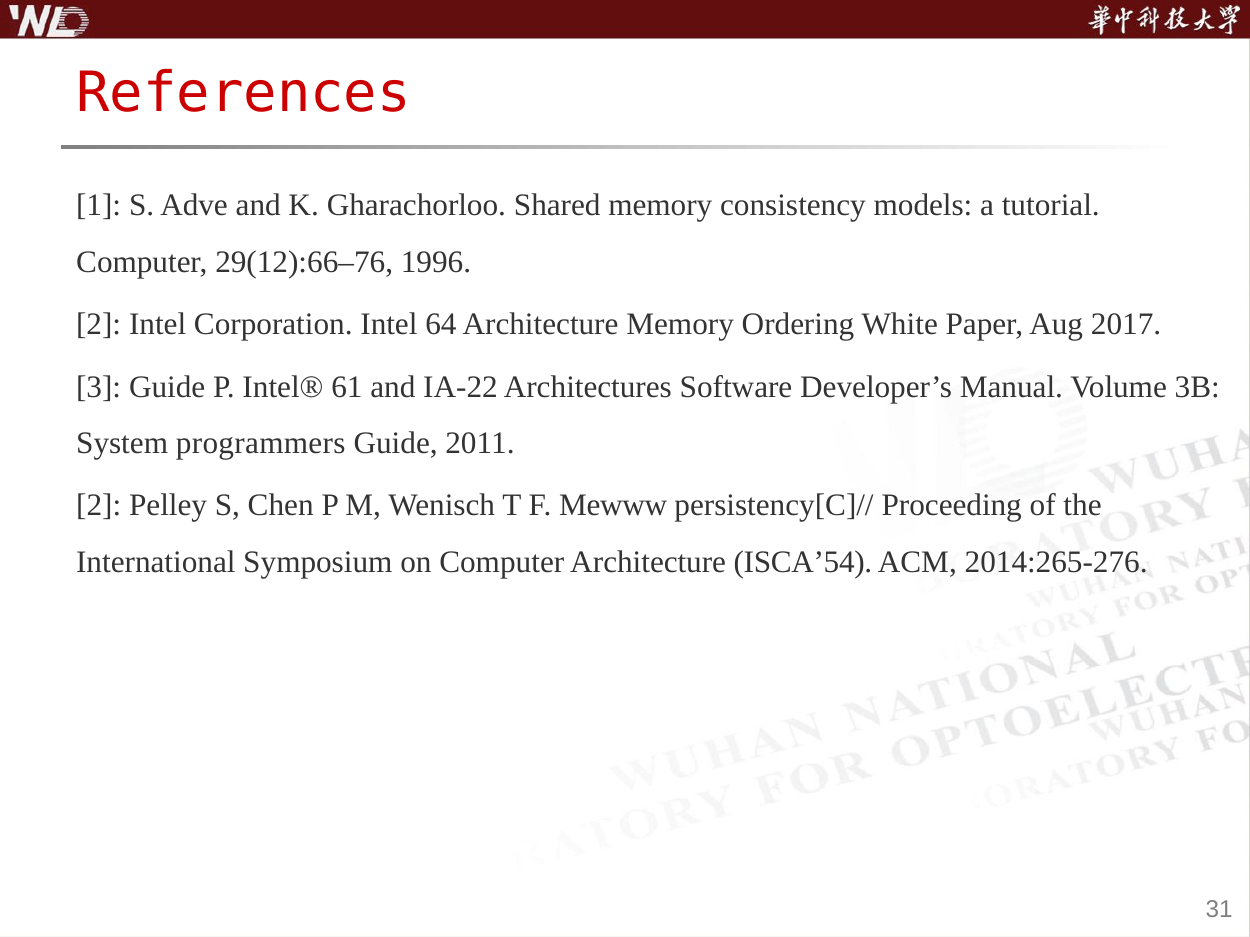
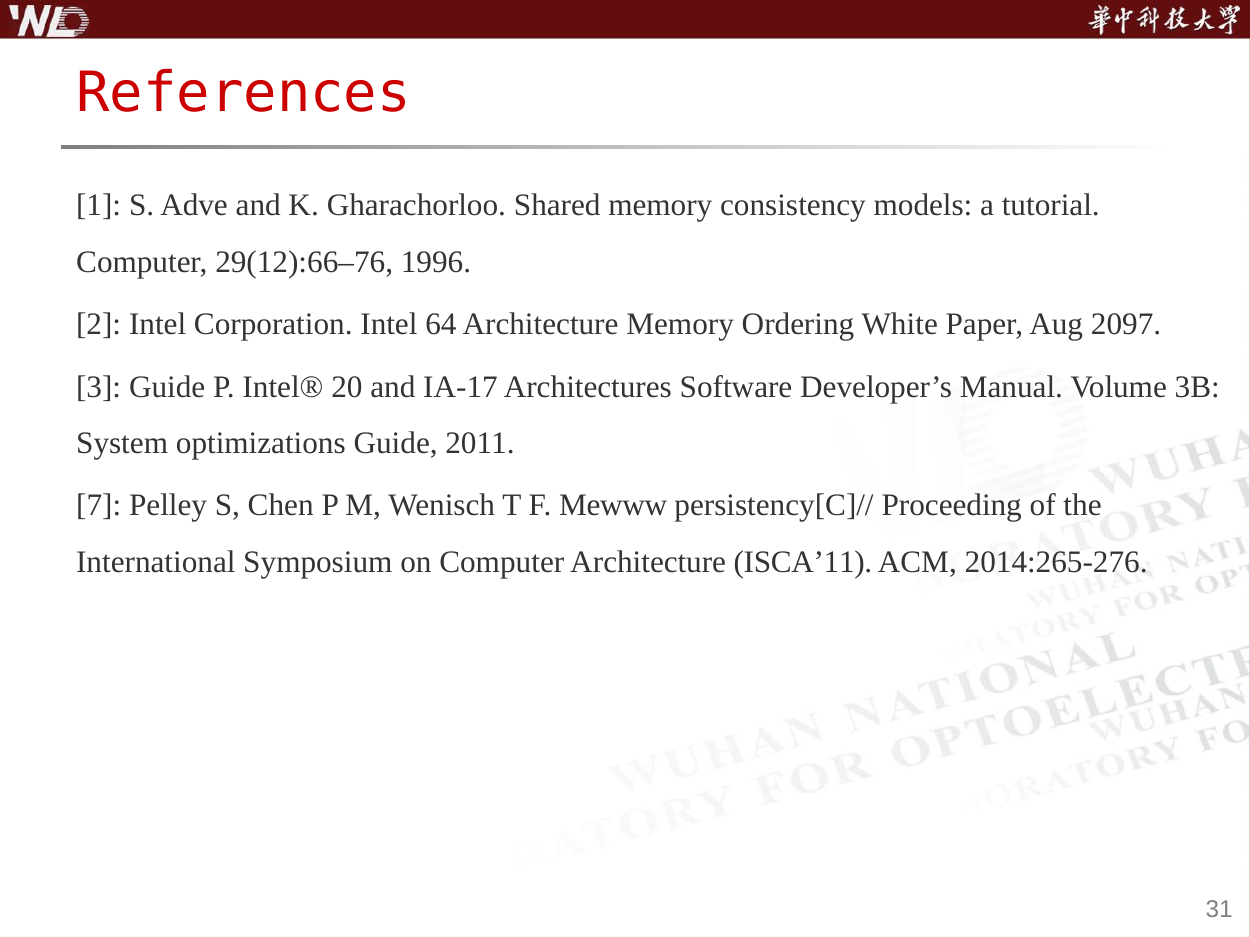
2017: 2017 -> 2097
61: 61 -> 20
IA-22: IA-22 -> IA-17
programmers: programmers -> optimizations
2 at (99, 506): 2 -> 7
ISCA’54: ISCA’54 -> ISCA’11
